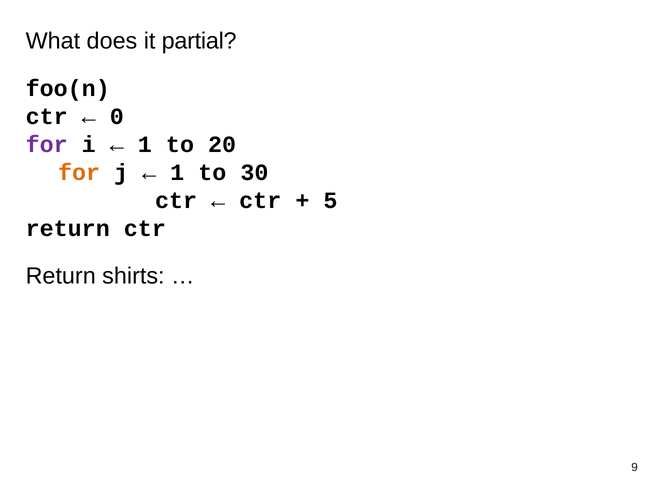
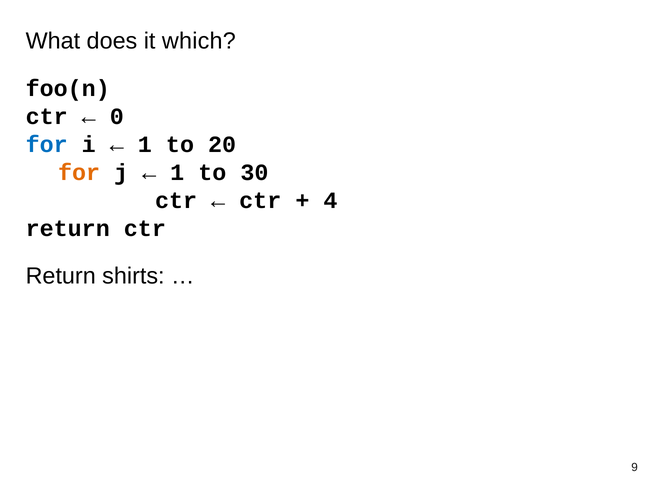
partial: partial -> which
for at (47, 145) colour: purple -> blue
5: 5 -> 4
